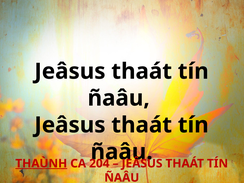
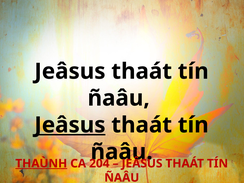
Jeâsus at (70, 125) underline: none -> present
